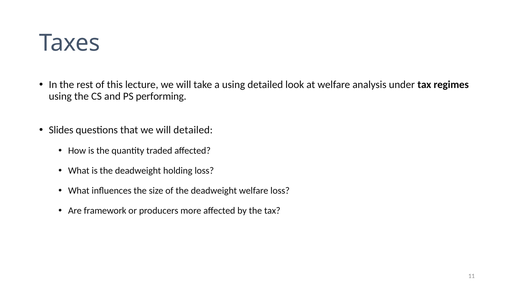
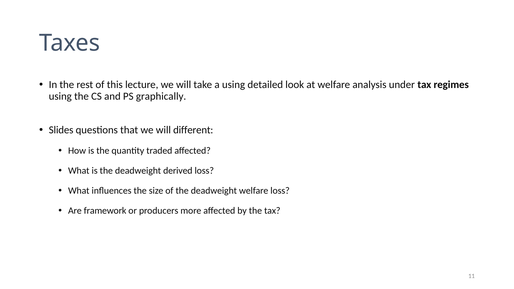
performing: performing -> graphically
will detailed: detailed -> different
holding: holding -> derived
